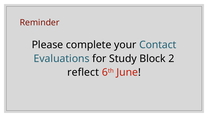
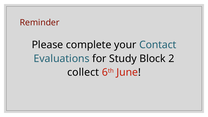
reflect: reflect -> collect
